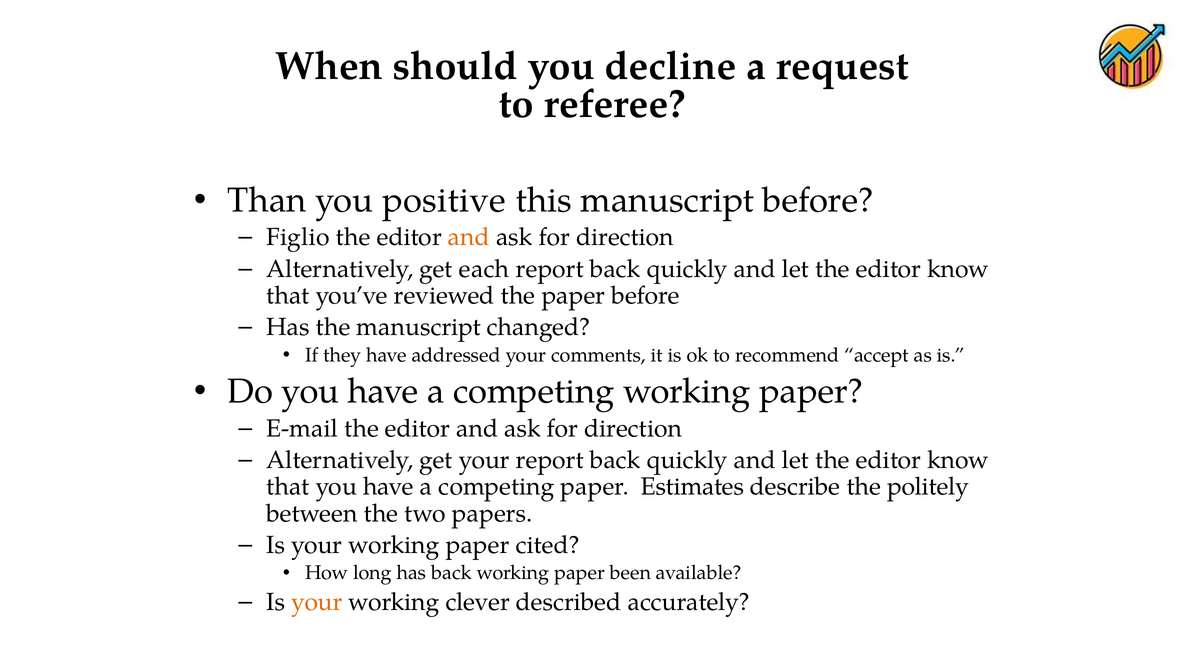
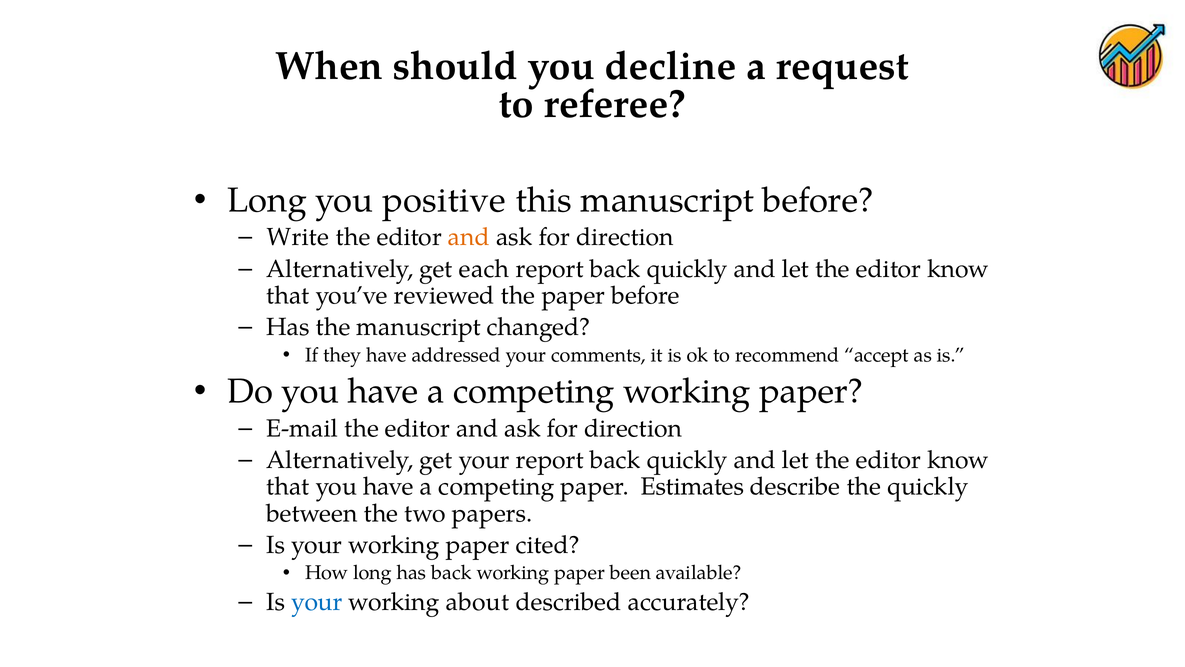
Than at (267, 200): Than -> Long
Figlio: Figlio -> Write
the politely: politely -> quickly
your at (317, 601) colour: orange -> blue
clever: clever -> about
